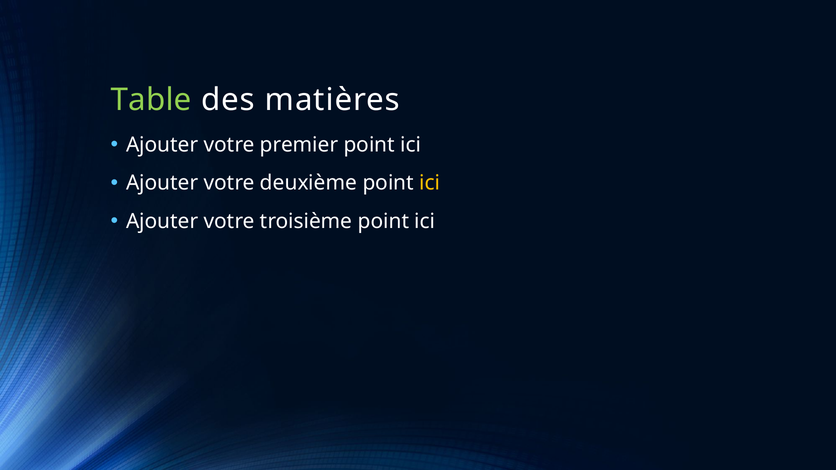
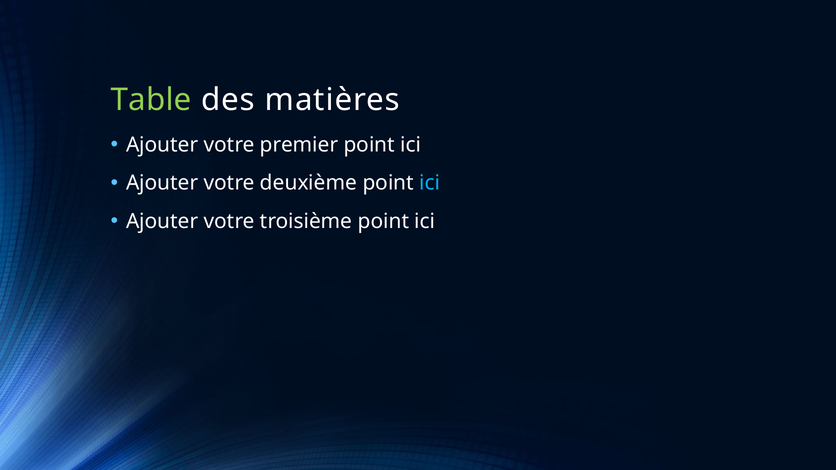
ici at (430, 183) colour: yellow -> light blue
